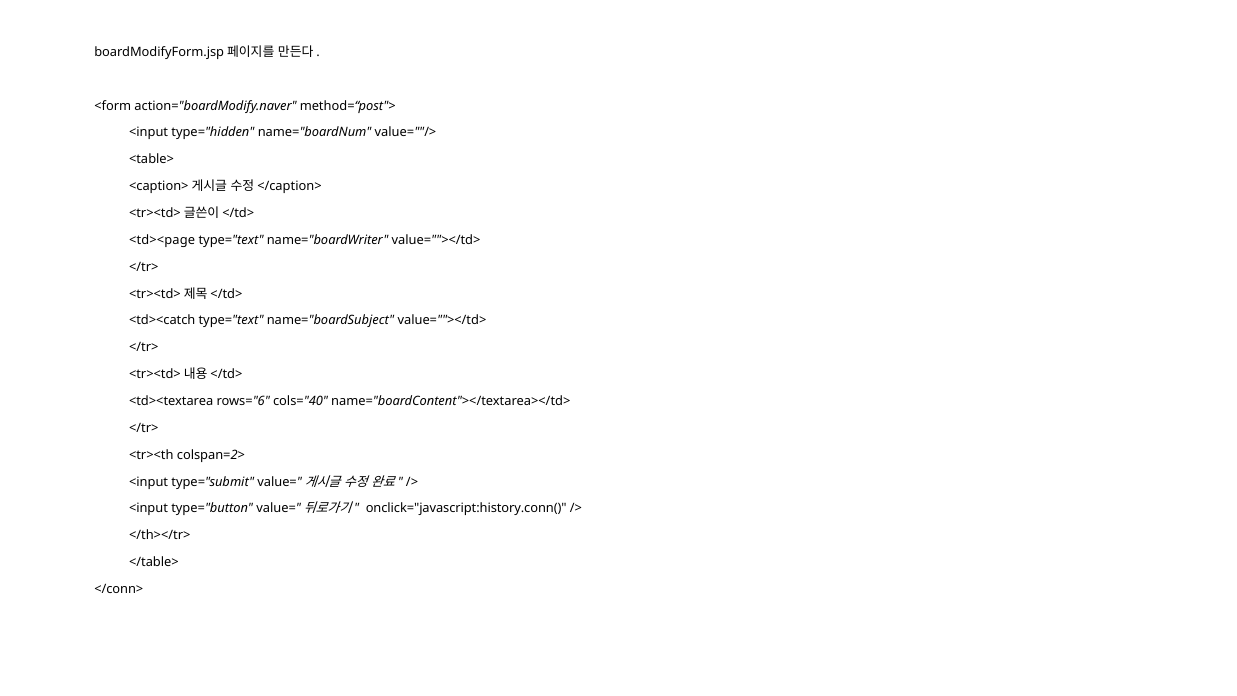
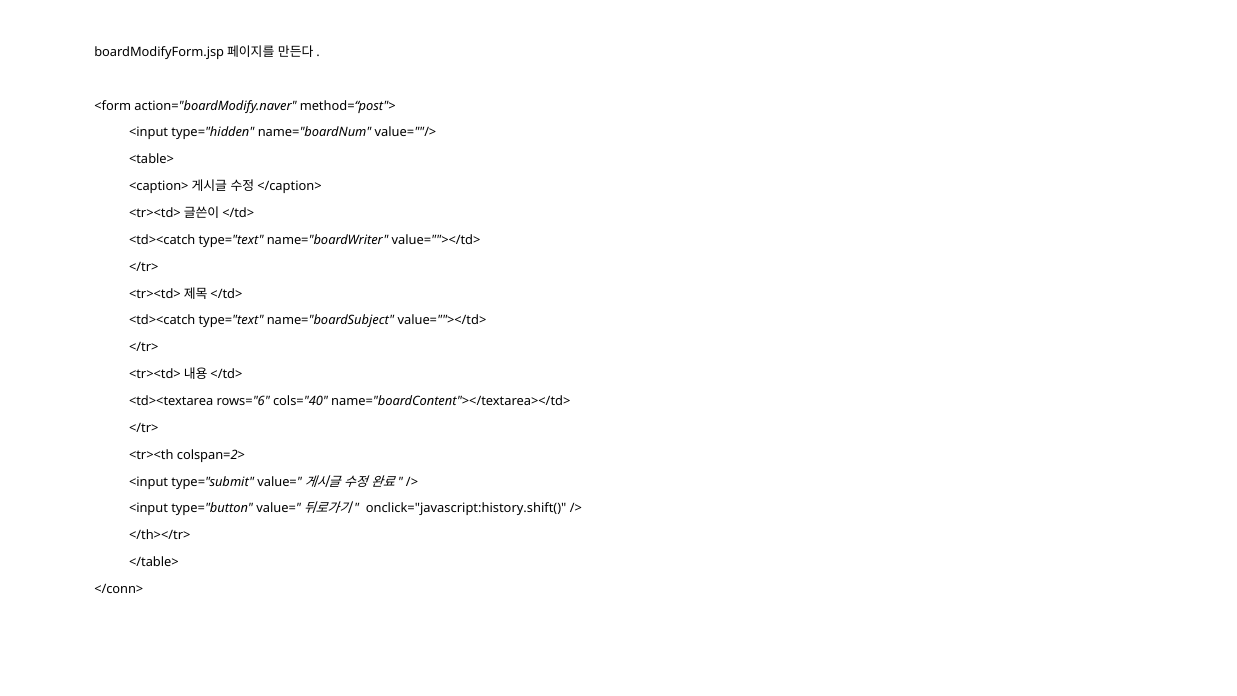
<td><page at (162, 240): <td><page -> <td><catch
onclick="javascript:history.conn(: onclick="javascript:history.conn( -> onclick="javascript:history.shift(
